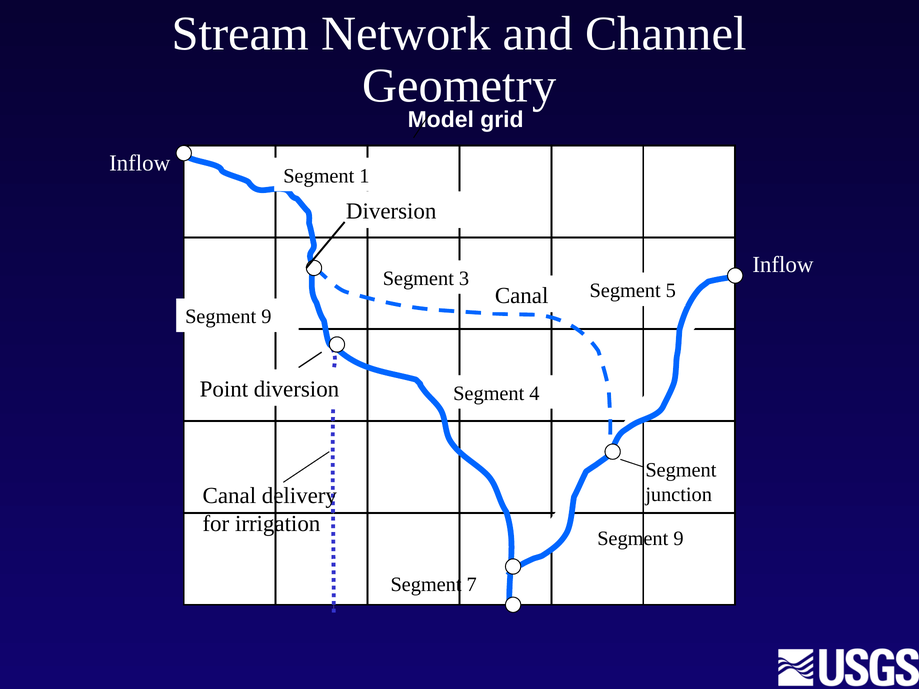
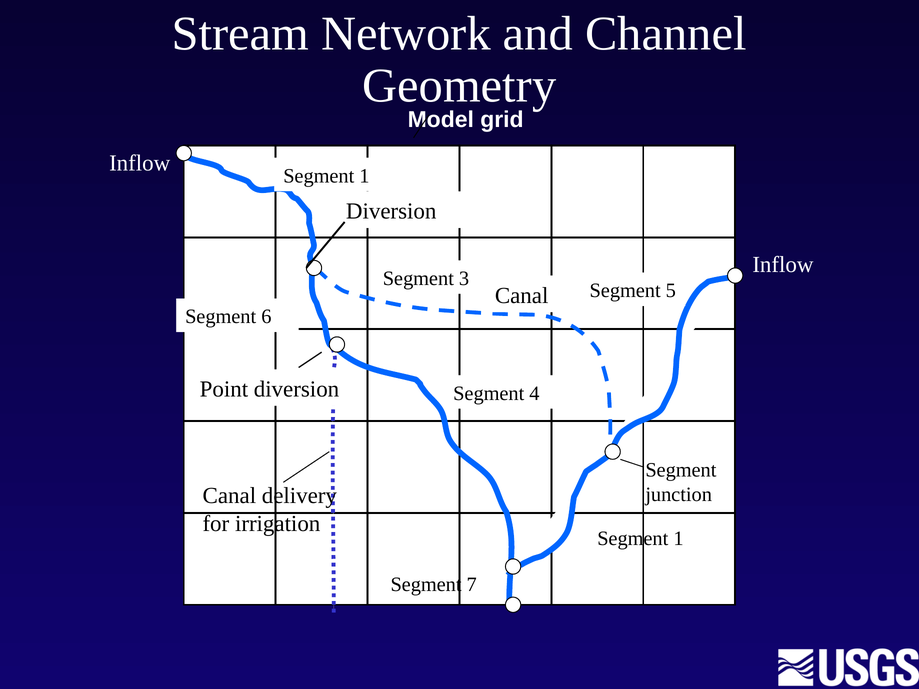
9 at (266, 317): 9 -> 6
9 at (678, 539): 9 -> 1
